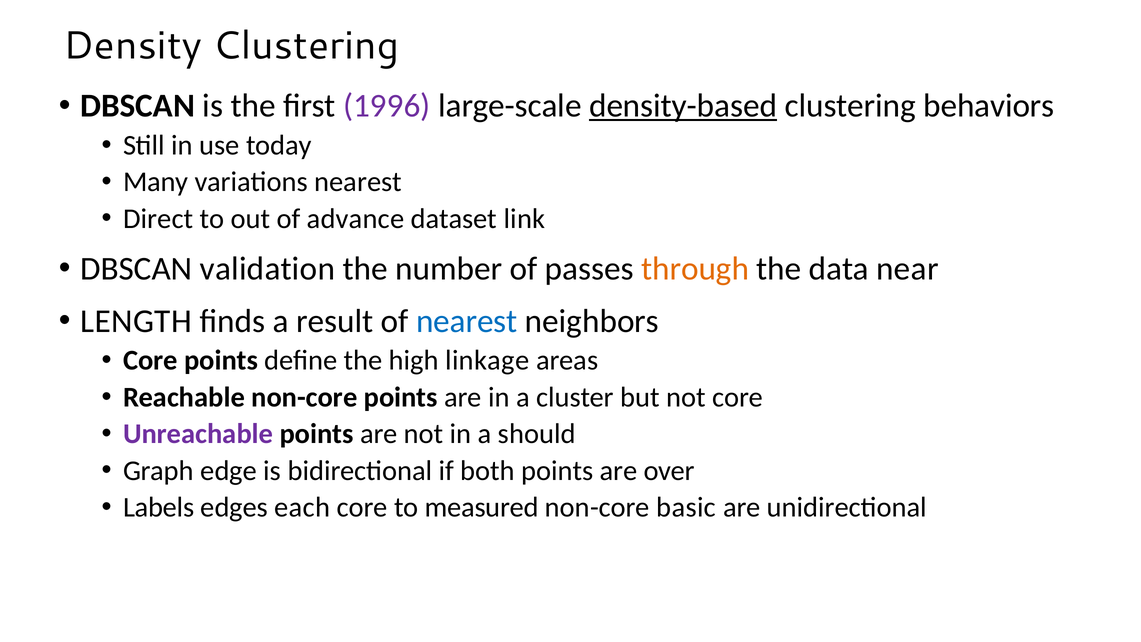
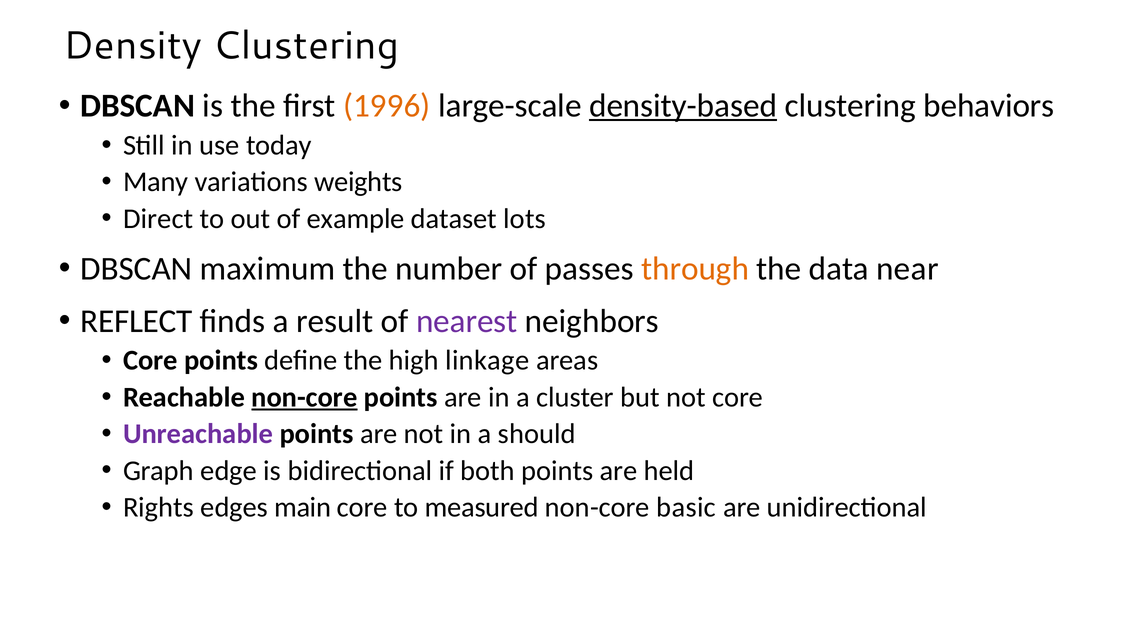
1996 colour: purple -> orange
variations nearest: nearest -> weights
advance: advance -> example
link: link -> lots
validation: validation -> maximum
LENGTH: LENGTH -> REFLECT
nearest at (467, 321) colour: blue -> purple
non-core at (304, 397) underline: none -> present
over: over -> held
Labels: Labels -> Rights
each: each -> main
